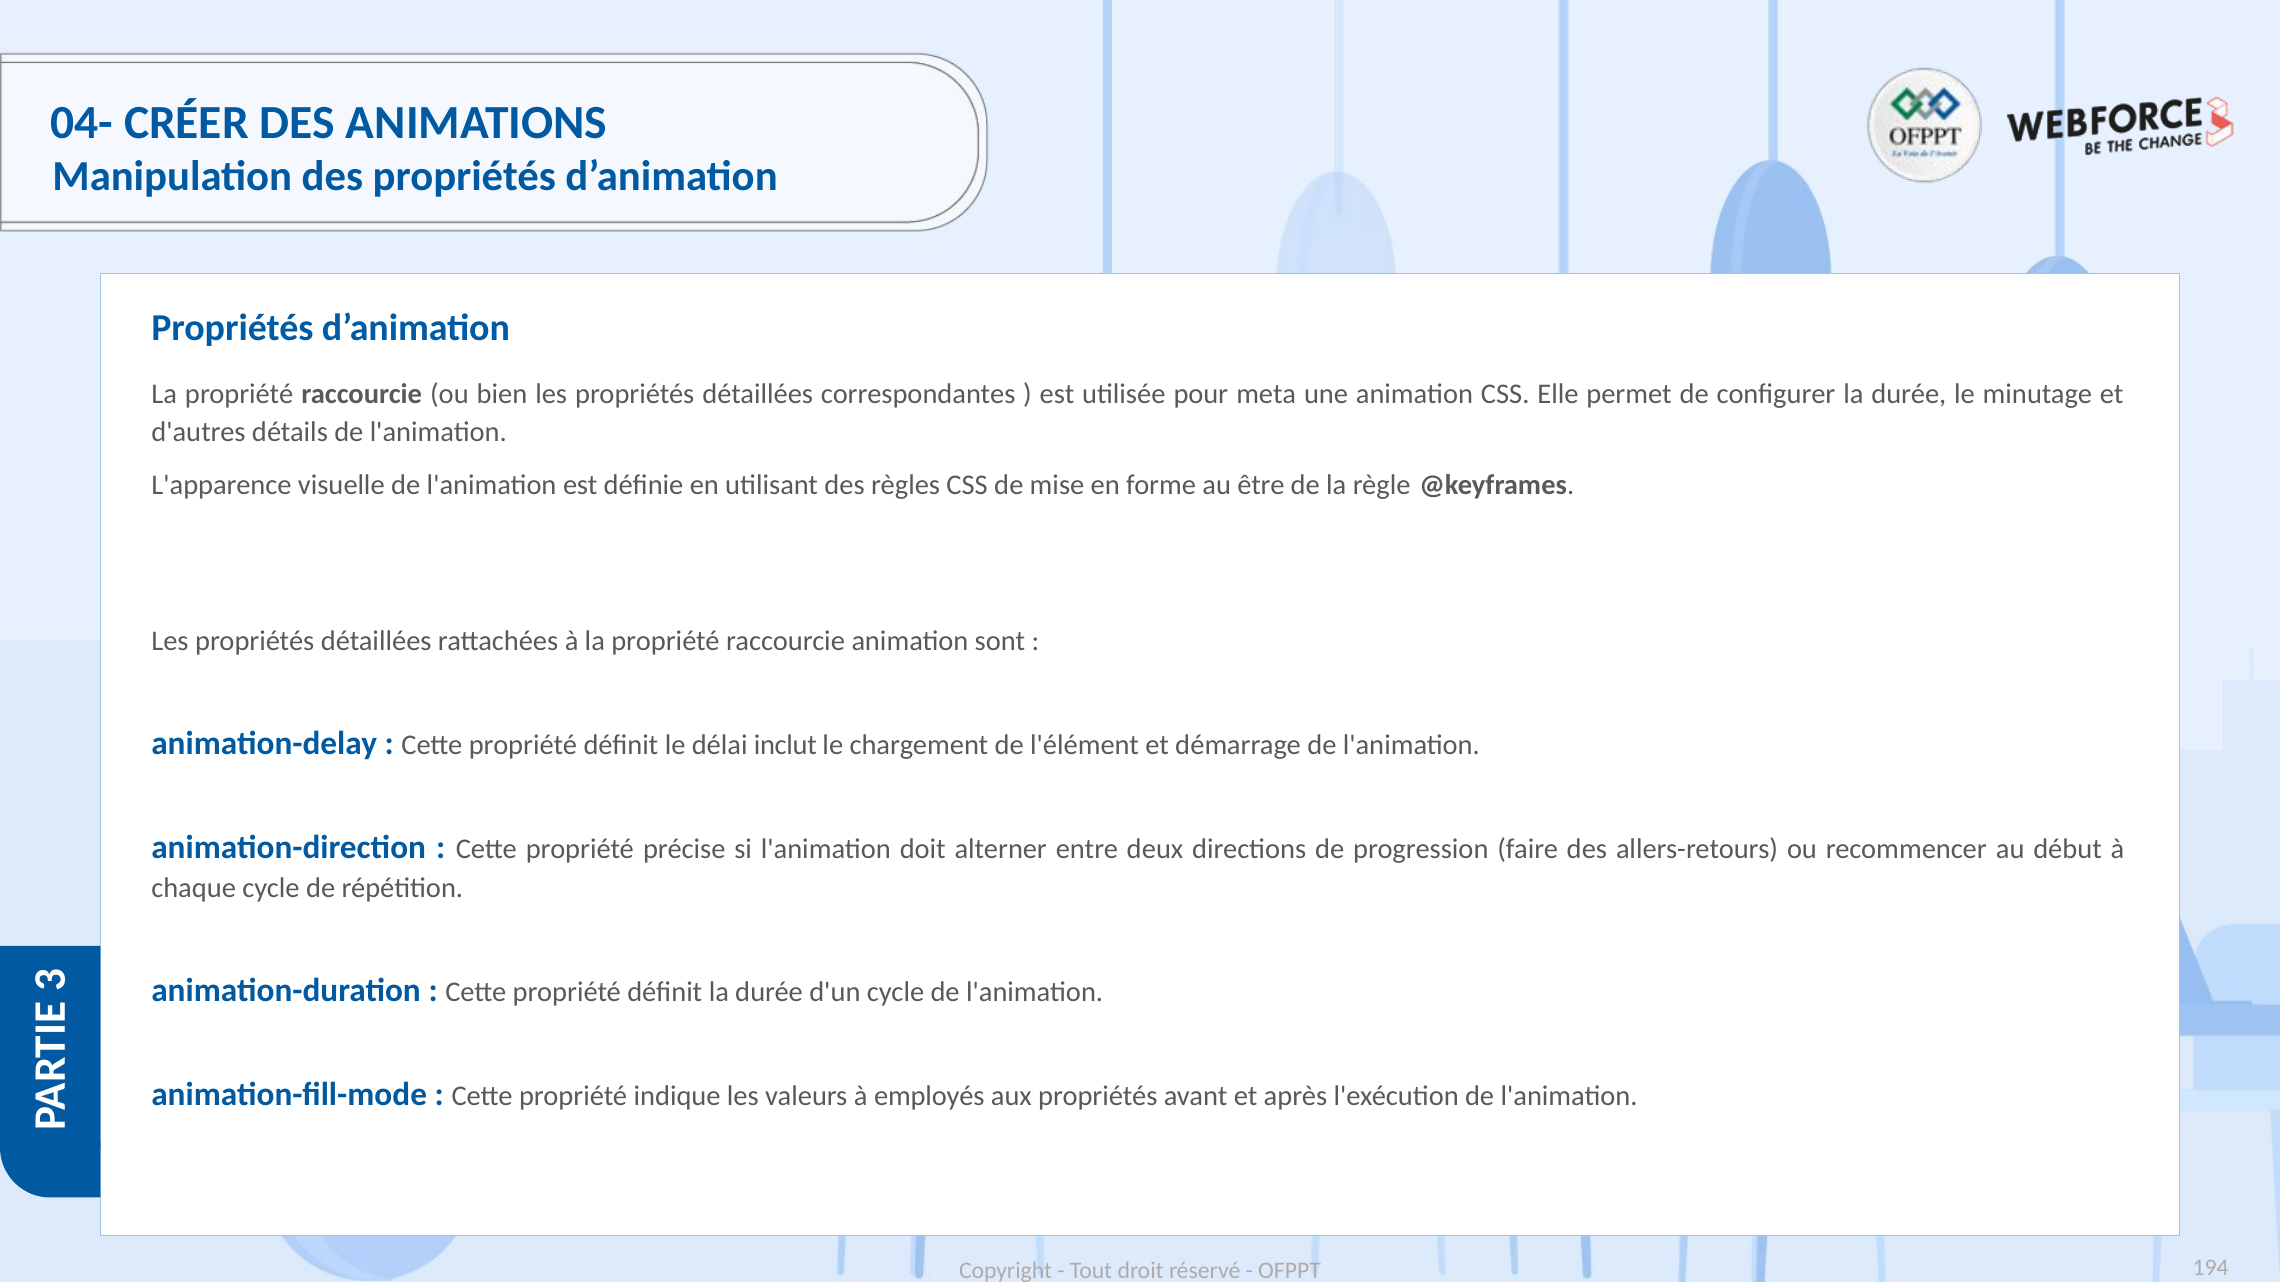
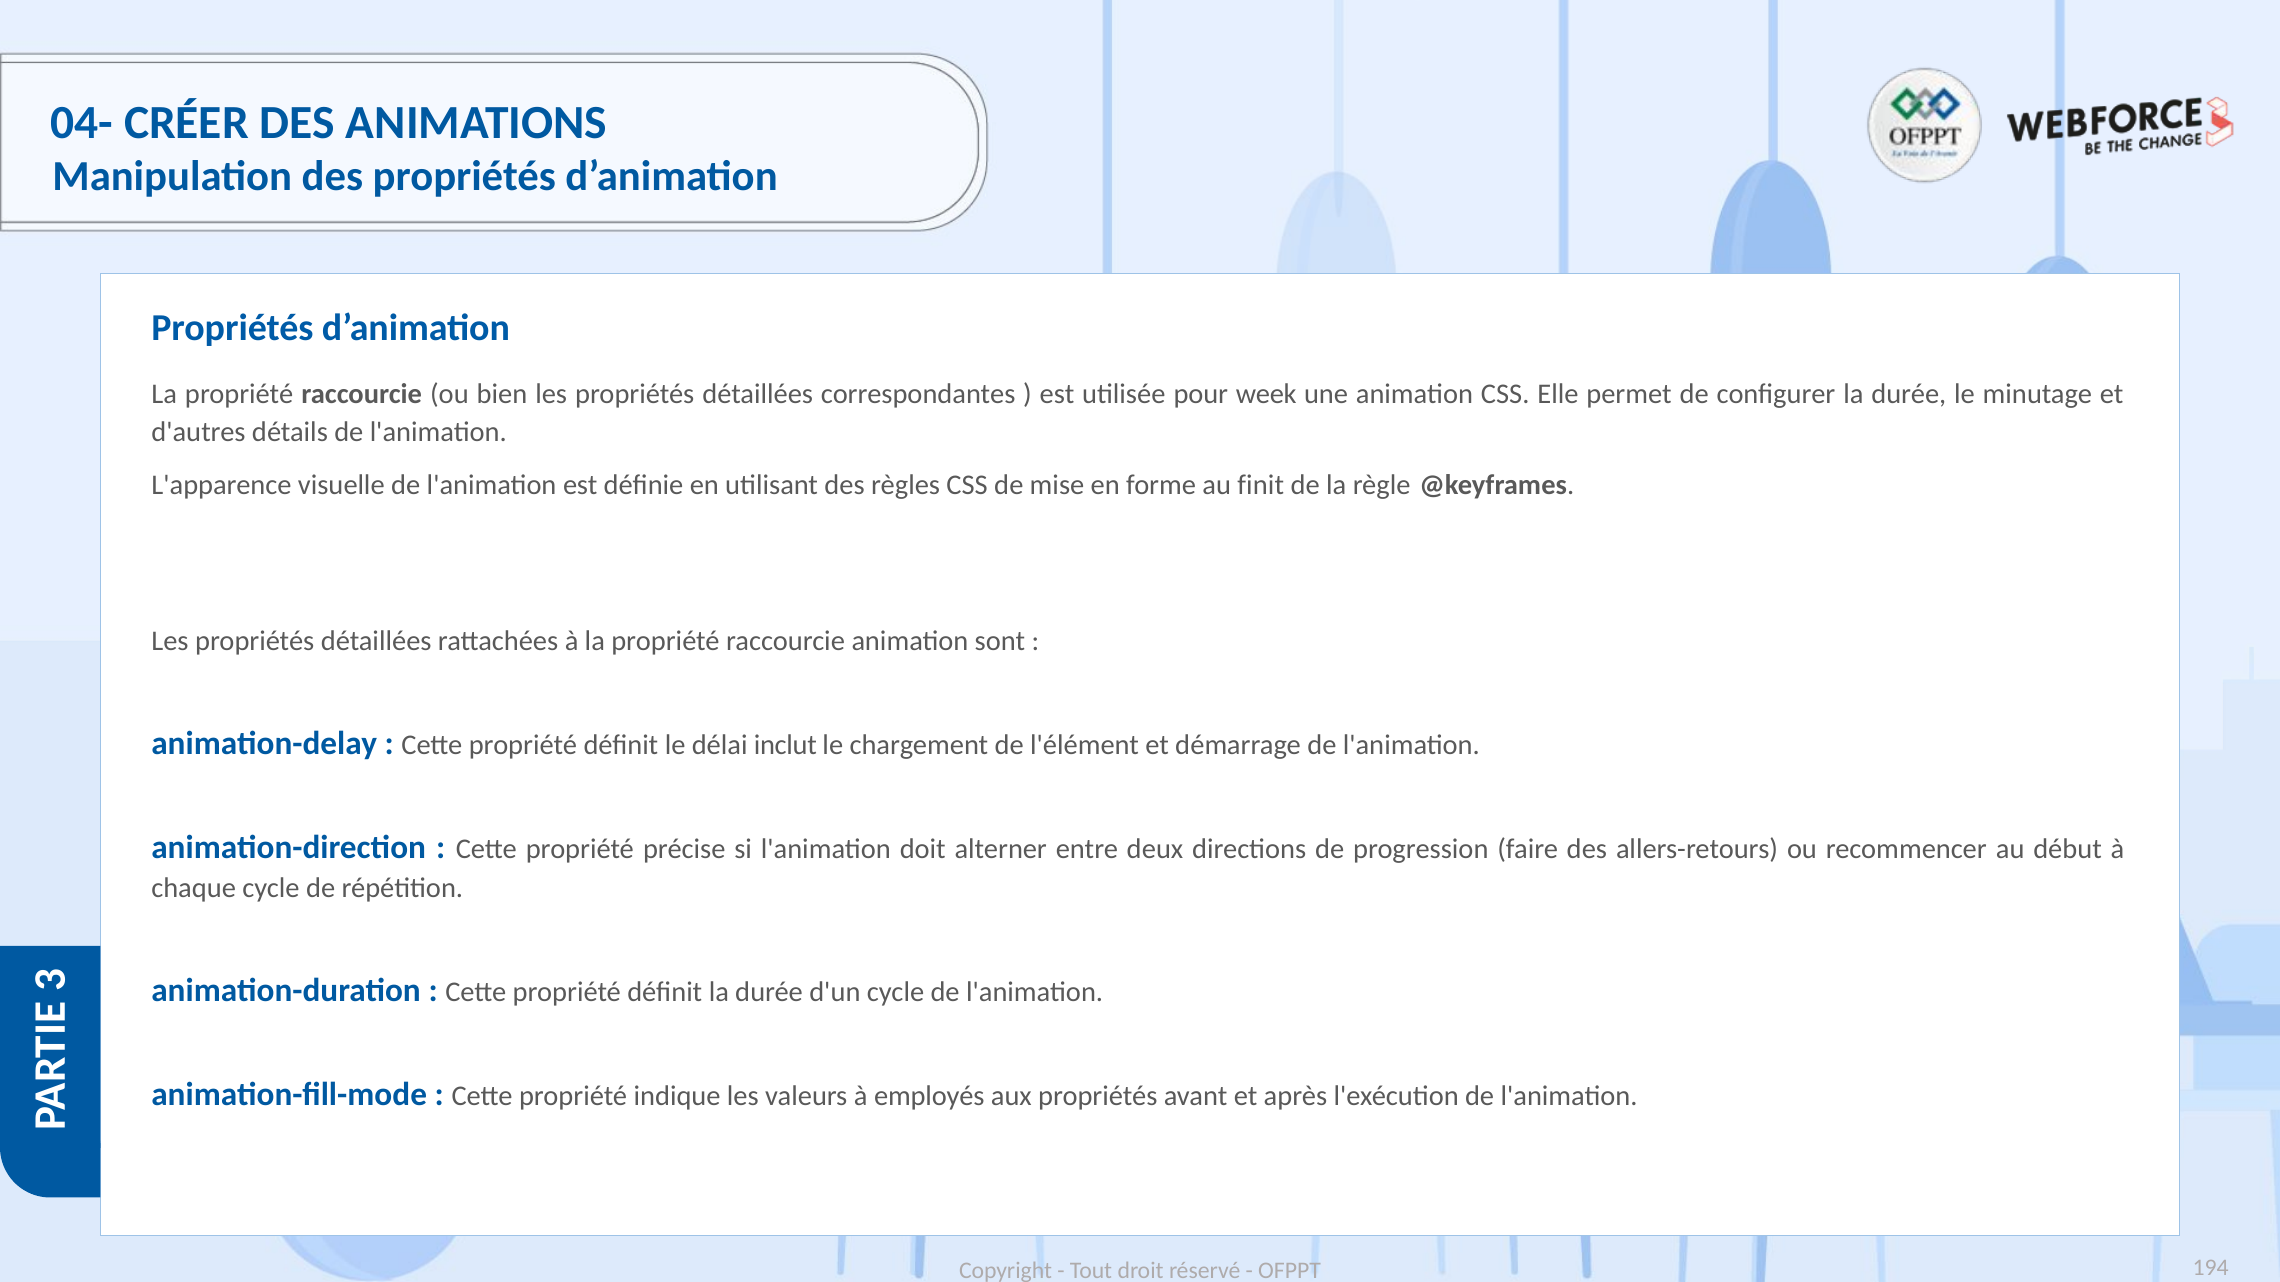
meta: meta -> week
être: être -> finit
